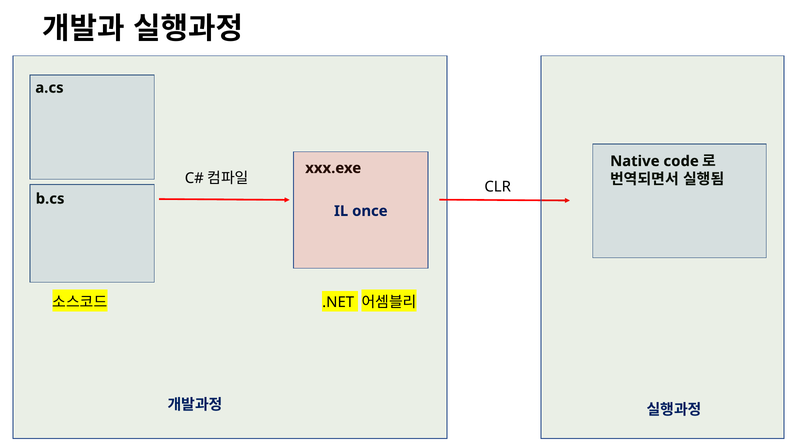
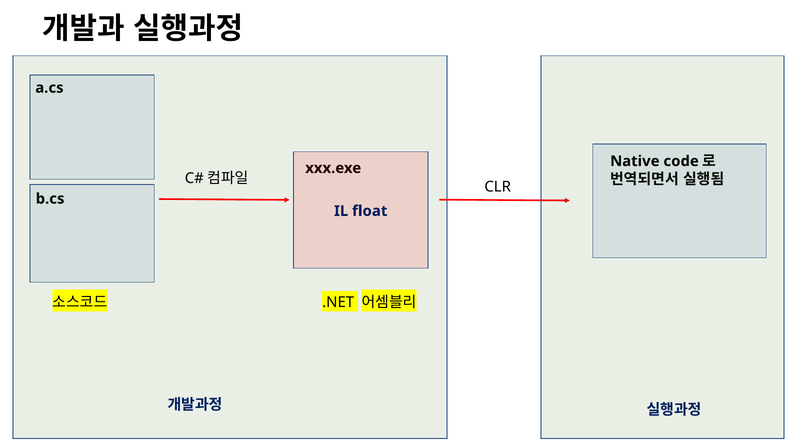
once: once -> float
